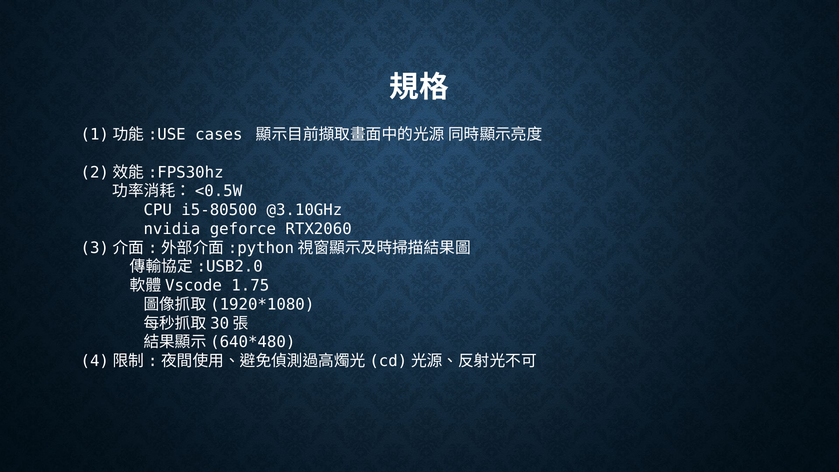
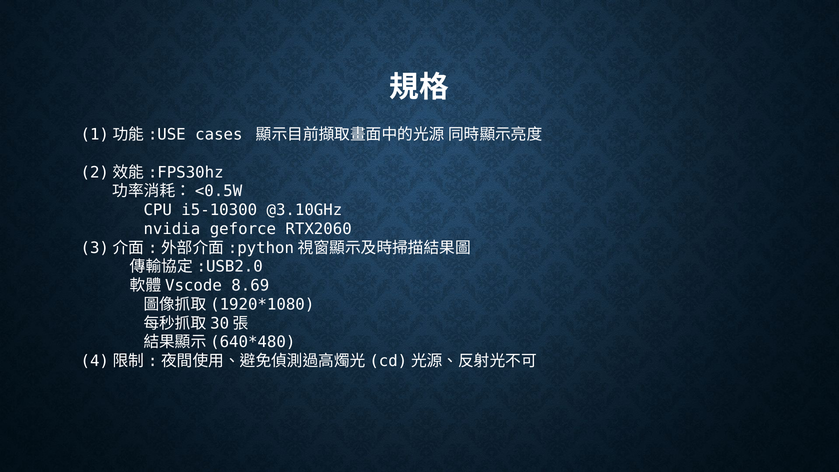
i5-80500: i5-80500 -> i5-10300
1.75: 1.75 -> 8.69
